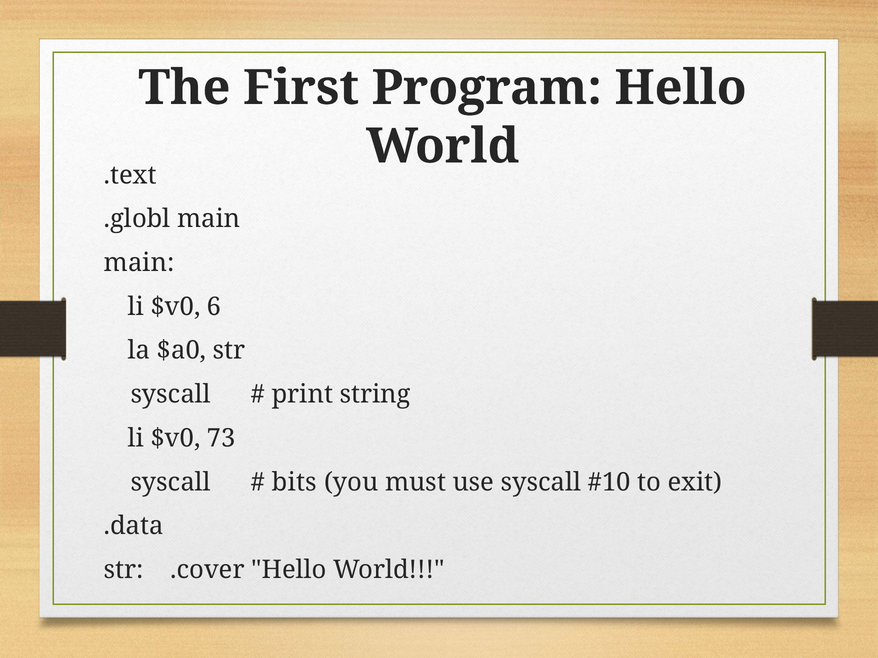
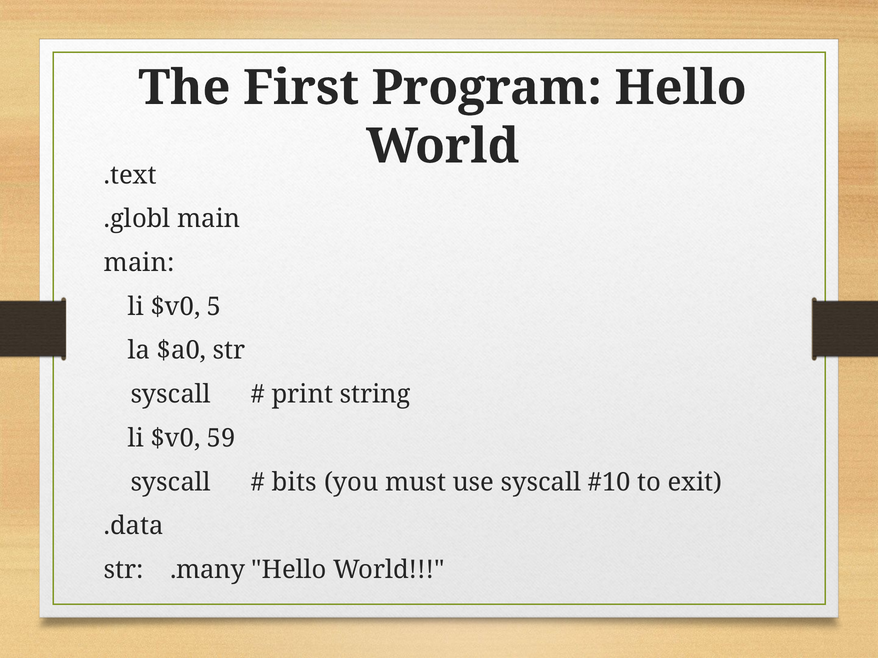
6: 6 -> 5
73: 73 -> 59
.cover: .cover -> .many
